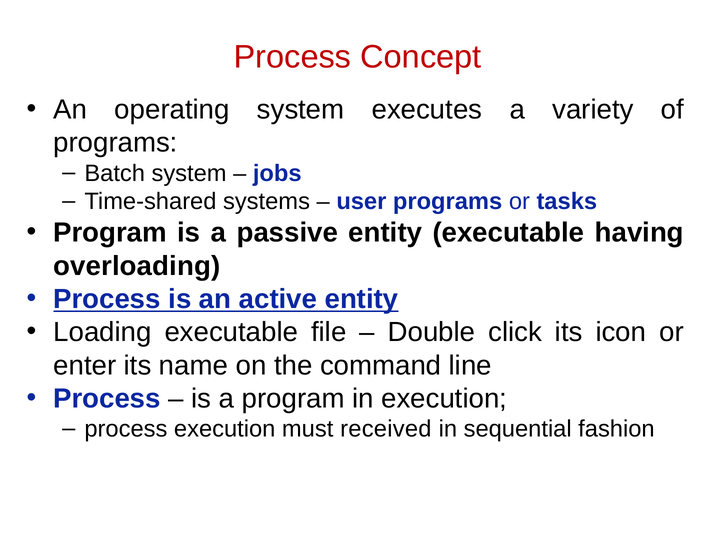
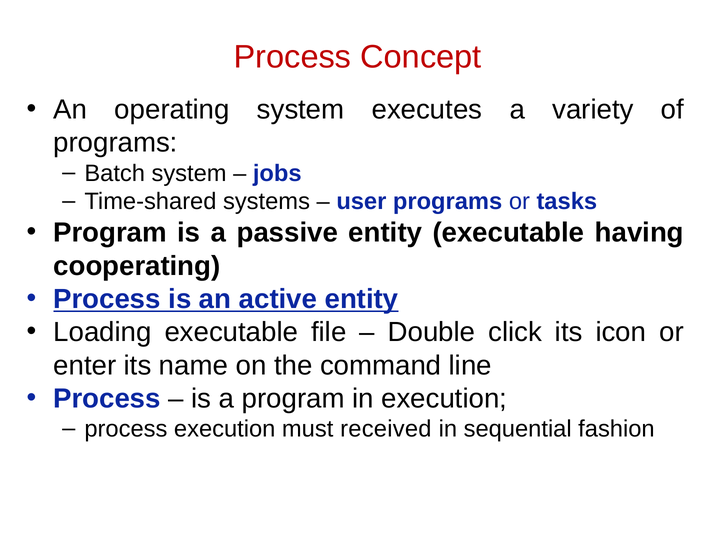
overloading: overloading -> cooperating
